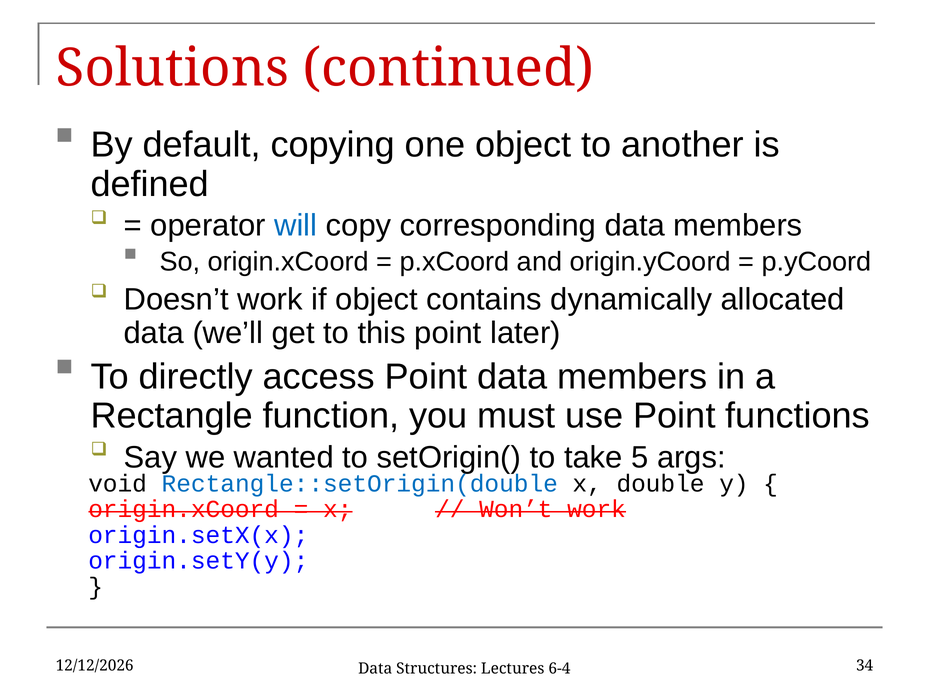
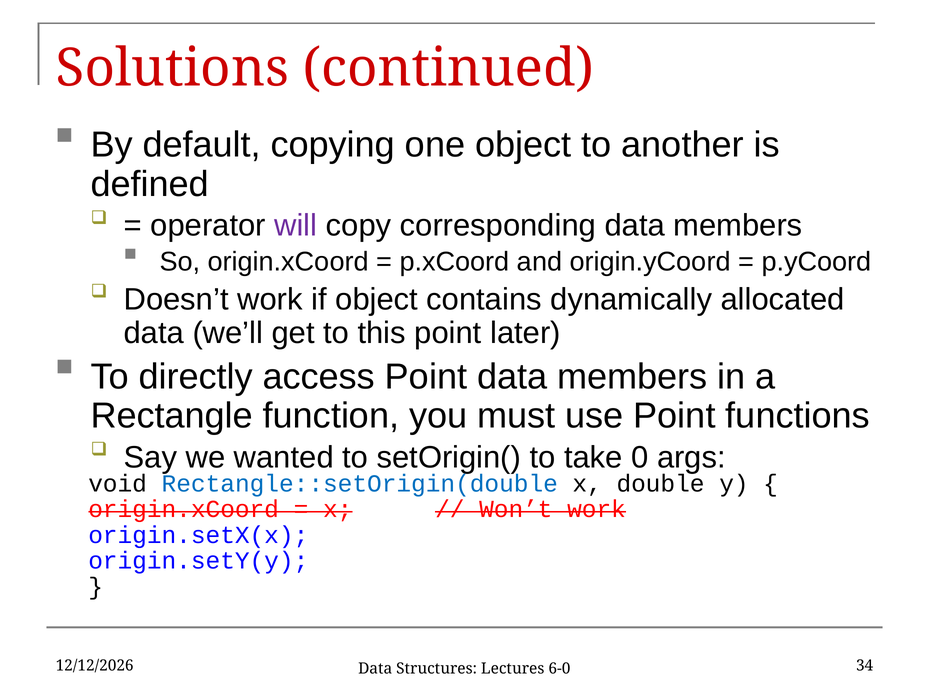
will colour: blue -> purple
5: 5 -> 0
6-4: 6-4 -> 6-0
